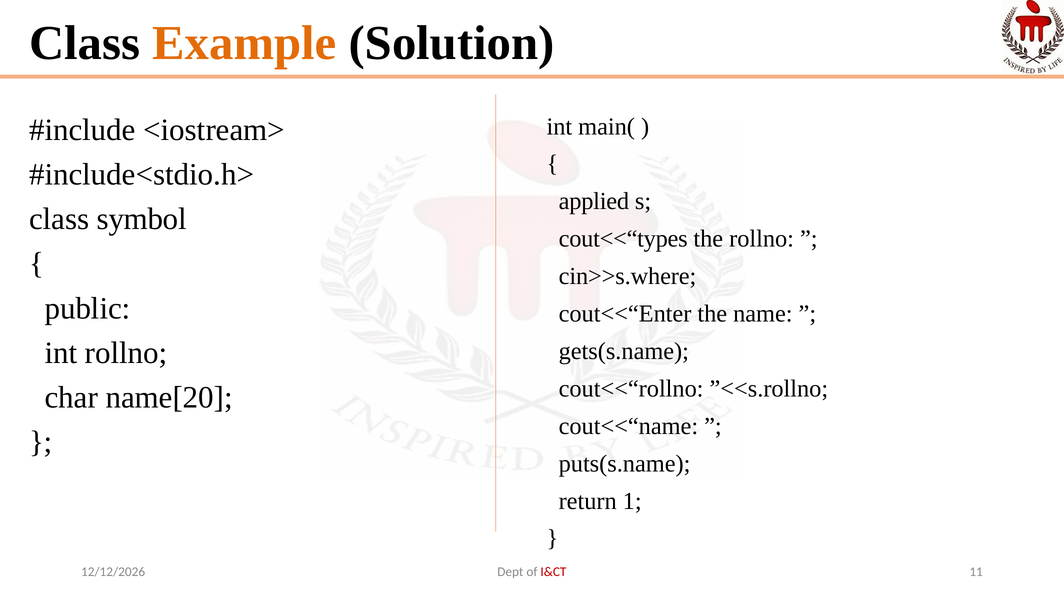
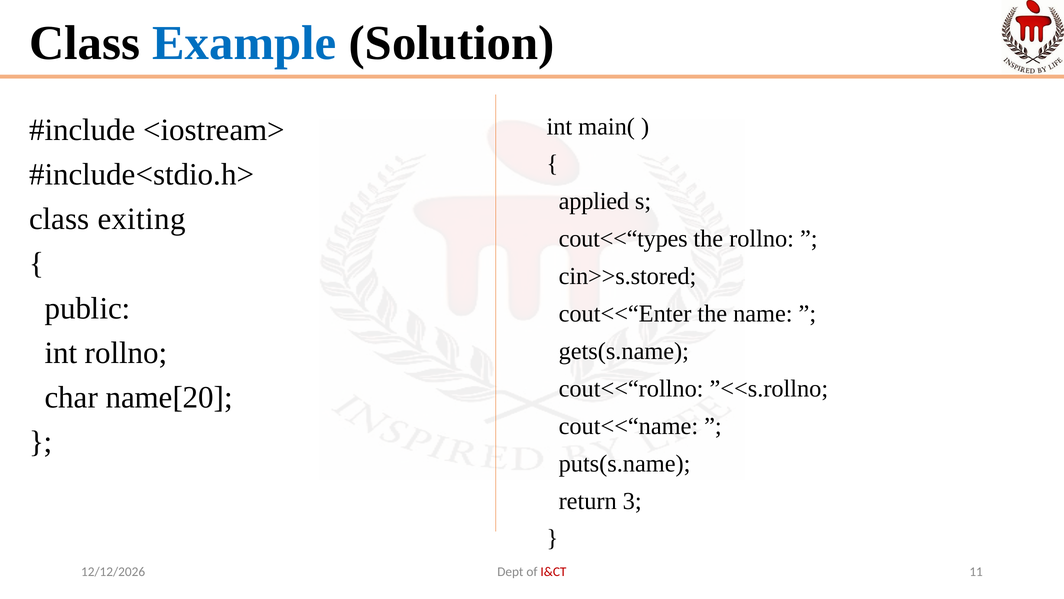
Example colour: orange -> blue
symbol: symbol -> exiting
cin>>s.where: cin>>s.where -> cin>>s.stored
1: 1 -> 3
